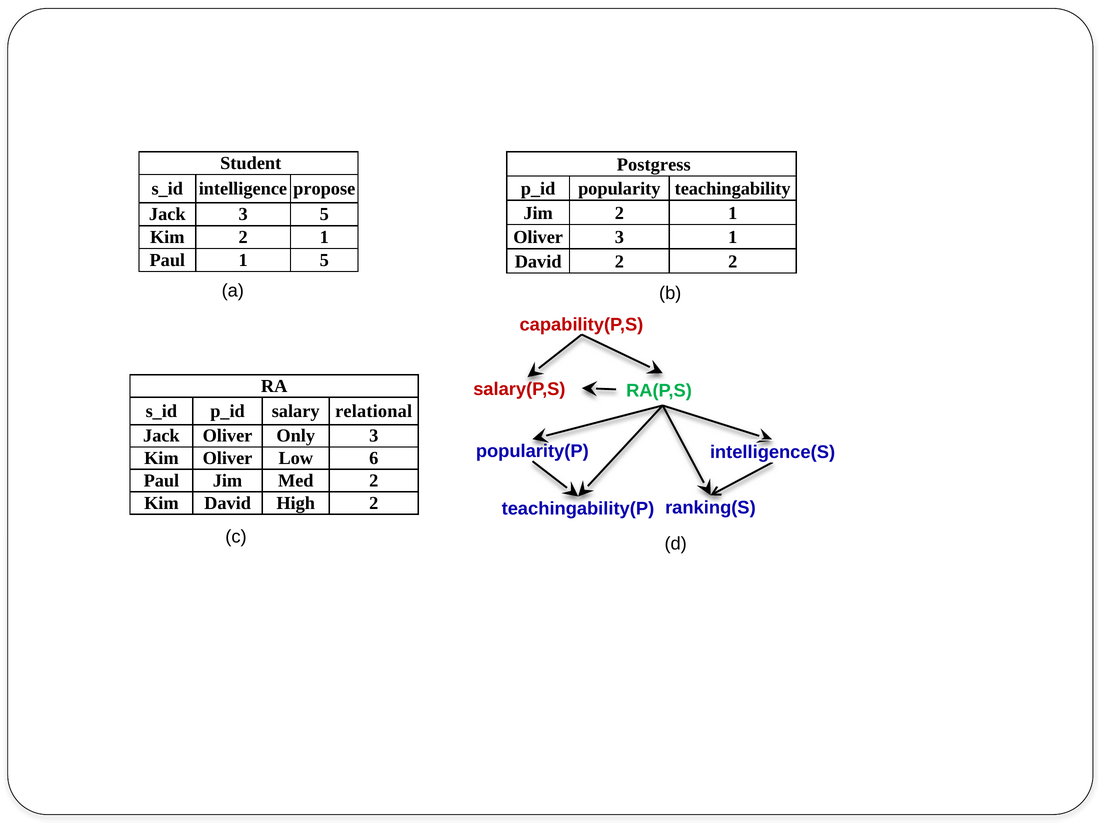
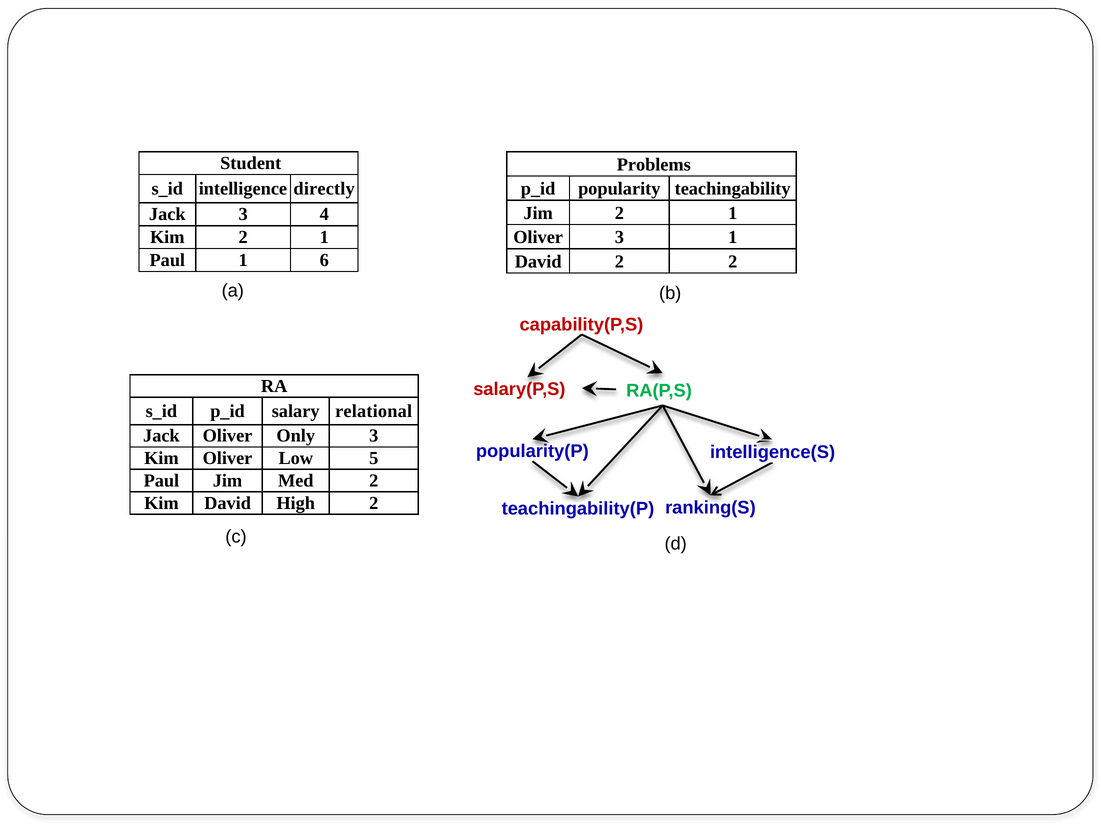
Postgress: Postgress -> Problems
propose: propose -> directly
3 5: 5 -> 4
1 5: 5 -> 6
6: 6 -> 5
